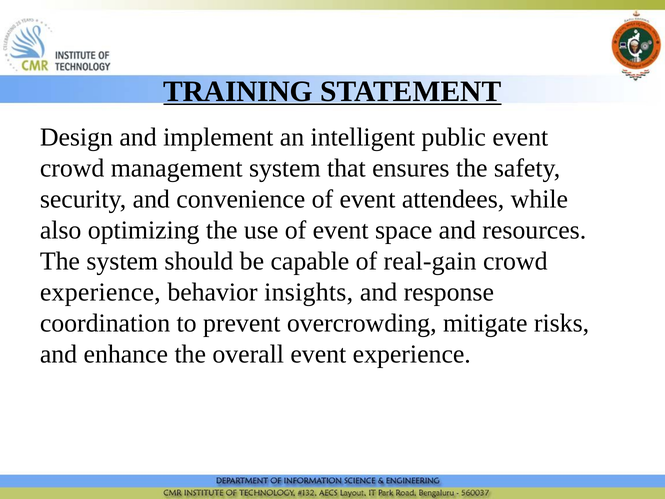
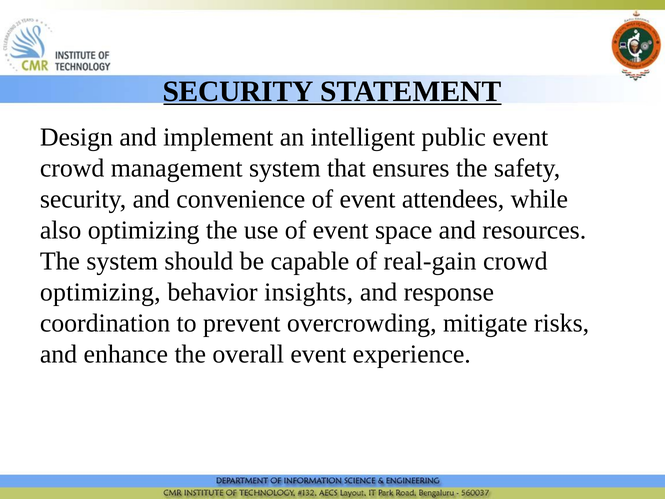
TRAINING at (238, 91): TRAINING -> SECURITY
experience at (100, 292): experience -> optimizing
